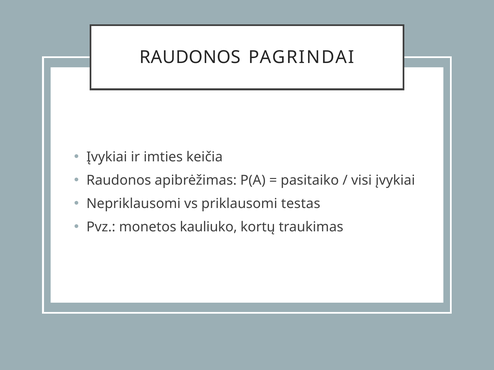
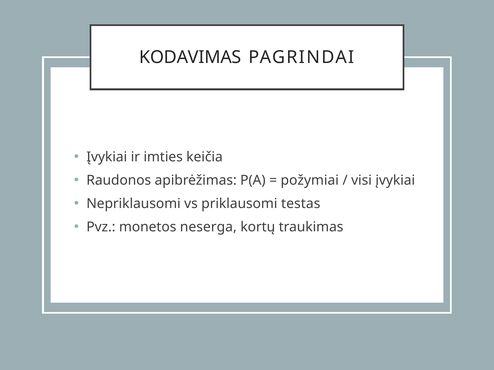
RAUDONOS at (190, 57): RAUDONOS -> KODAVIMAS
pasitaiko: pasitaiko -> požymiai
kauliuko: kauliuko -> neserga
